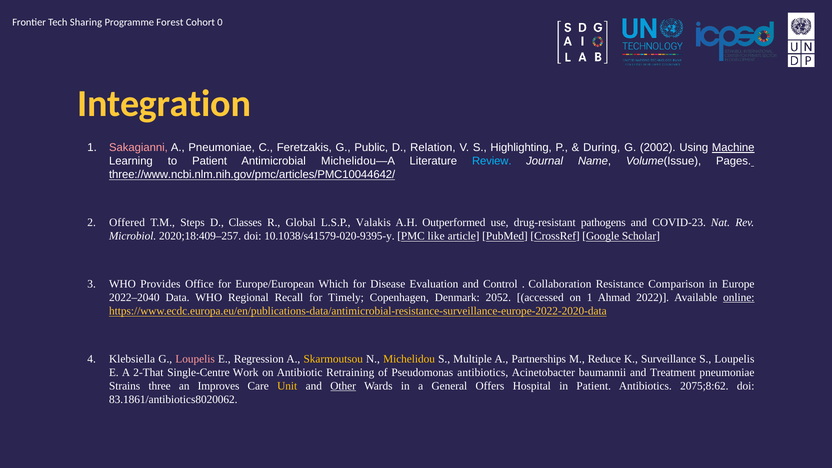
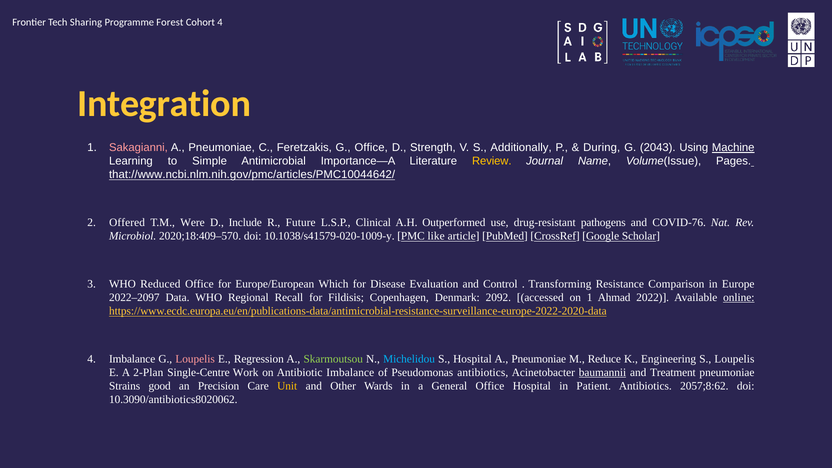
Cohort 0: 0 -> 4
G Public: Public -> Office
Relation: Relation -> Strength
Highlighting: Highlighting -> Additionally
2002: 2002 -> 2043
to Patient: Patient -> Simple
Michelidou―A: Michelidou―A -> Importance―A
Review colour: light blue -> yellow
three://www.ncbi.nlm.nih.gov/pmc/articles/PMC10044642/: three://www.ncbi.nlm.nih.gov/pmc/articles/PMC10044642/ -> that://www.ncbi.nlm.nih.gov/pmc/articles/PMC10044642/
Steps: Steps -> Were
Classes: Classes -> Include
Global: Global -> Future
Valakis: Valakis -> Clinical
COVID-23: COVID-23 -> COVID-76
2020;18:409–257: 2020;18:409–257 -> 2020;18:409–570
10.1038/s41579-020-9395-y: 10.1038/s41579-020-9395-y -> 10.1038/s41579-020-1009-y
Provides: Provides -> Reduced
Collaboration: Collaboration -> Transforming
2022–2040: 2022–2040 -> 2022–2097
Timely: Timely -> Fildisis
2052: 2052 -> 2092
Klebsiella at (132, 359): Klebsiella -> Imbalance
Skarmoutsou colour: yellow -> light green
Michelidou colour: yellow -> light blue
S Multiple: Multiple -> Hospital
Partnerships at (539, 359): Partnerships -> Pneumoniae
Surveillance: Surveillance -> Engineering
2-That: 2-That -> 2-Plan
Antibiotic Retraining: Retraining -> Imbalance
baumannii underline: none -> present
three: three -> good
Improves: Improves -> Precision
Other underline: present -> none
General Offers: Offers -> Office
2075;8:62: 2075;8:62 -> 2057;8:62
83.1861/antibiotics8020062: 83.1861/antibiotics8020062 -> 10.3090/antibiotics8020062
